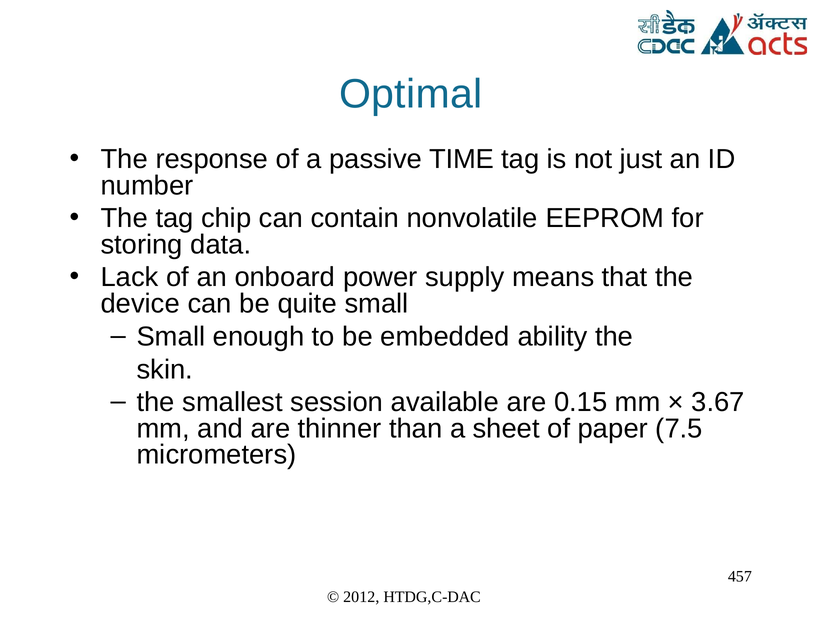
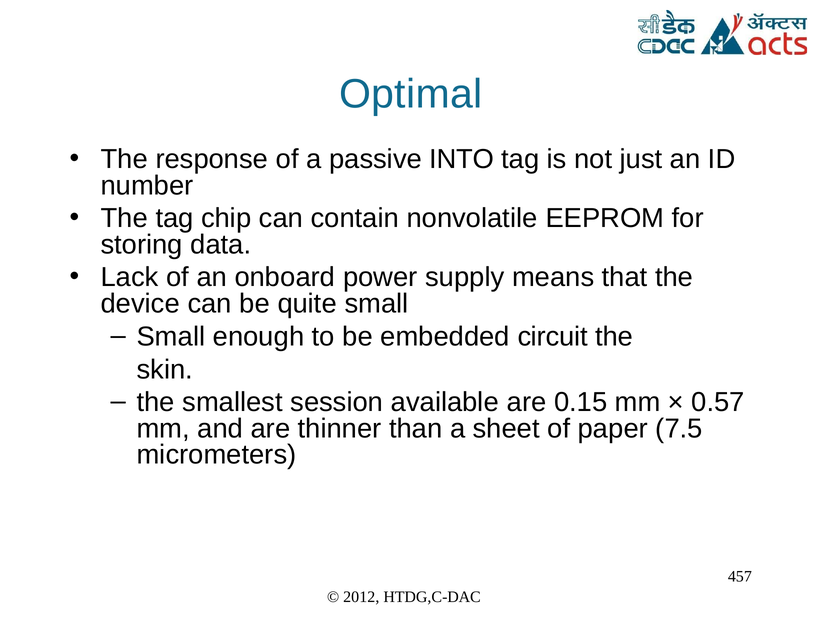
TIME: TIME -> INTO
ability: ability -> circuit
3.67: 3.67 -> 0.57
